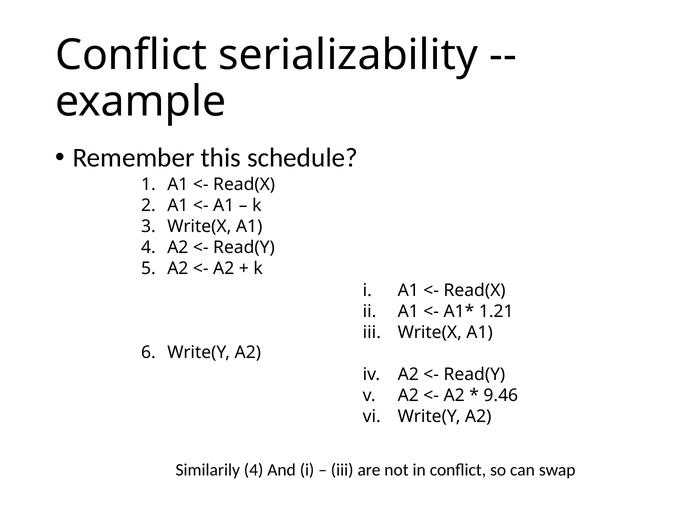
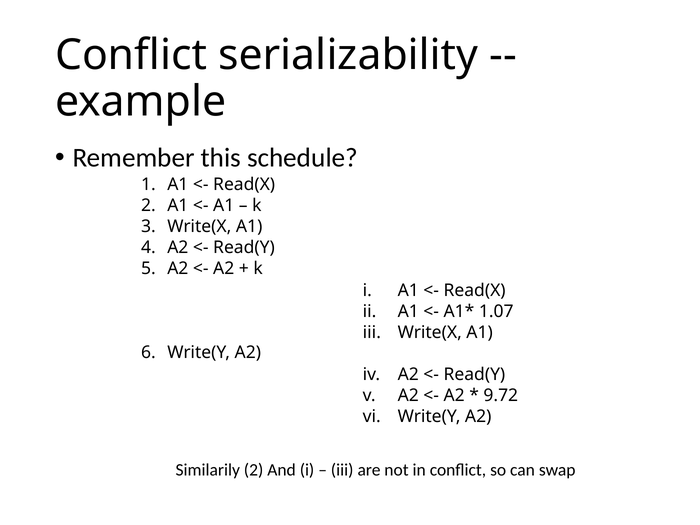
1.21: 1.21 -> 1.07
9.46: 9.46 -> 9.72
Similarily 4: 4 -> 2
